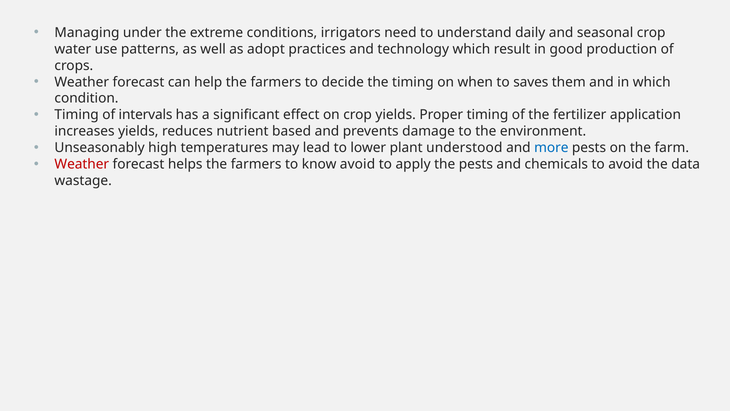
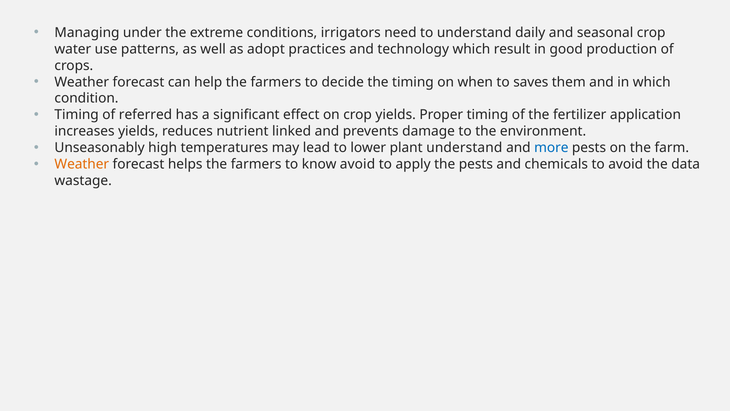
intervals: intervals -> referred
based: based -> linked
plant understood: understood -> understand
Weather at (82, 164) colour: red -> orange
